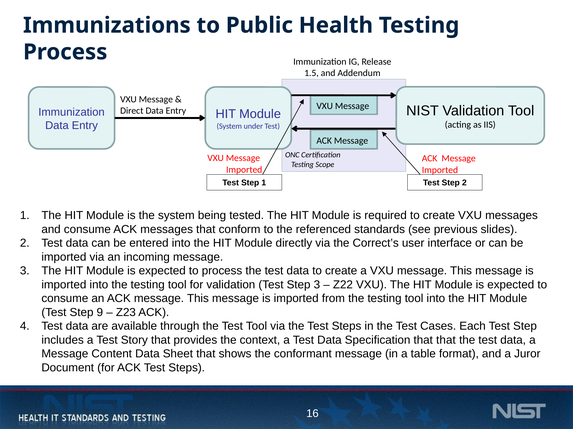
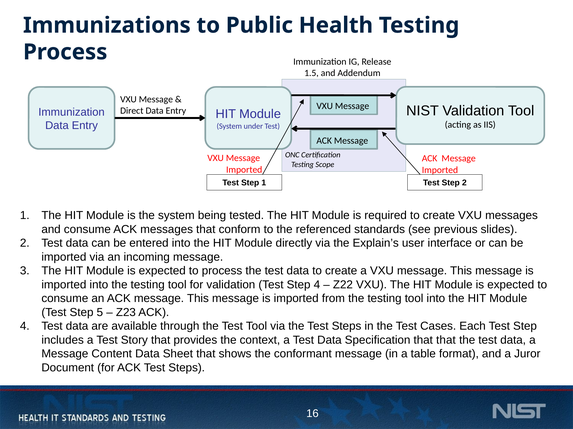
Correct’s: Correct’s -> Explain’s
Step 3: 3 -> 4
9: 9 -> 5
